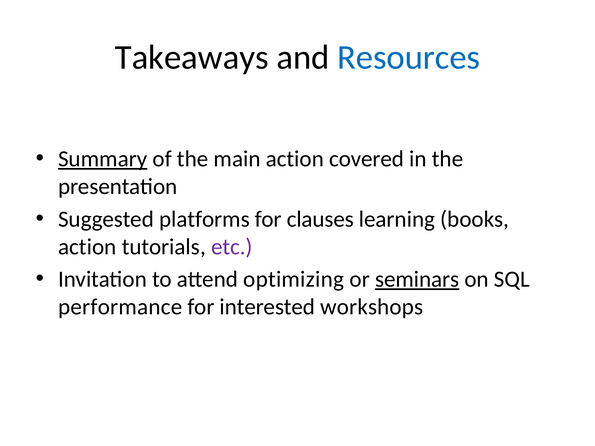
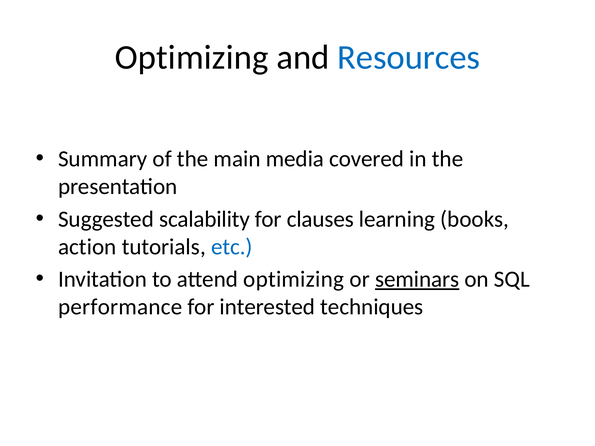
Takeaways at (192, 57): Takeaways -> Optimizing
Summary underline: present -> none
main action: action -> media
platforms: platforms -> scalability
etc colour: purple -> blue
workshops: workshops -> techniques
